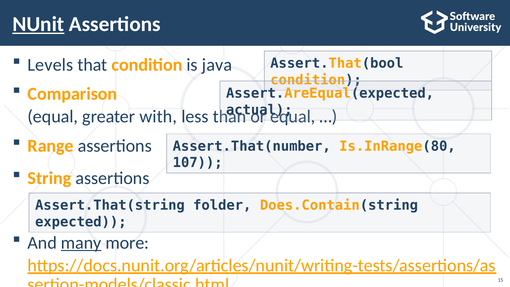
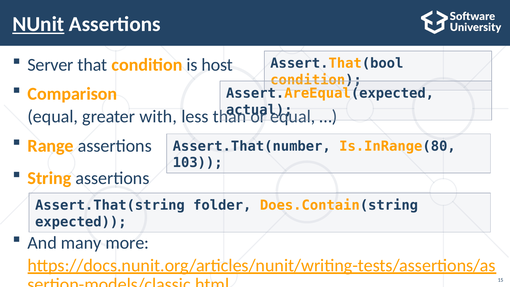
Levels: Levels -> Server
java: java -> host
107: 107 -> 103
many underline: present -> none
